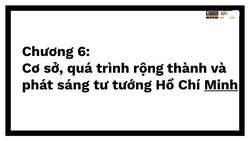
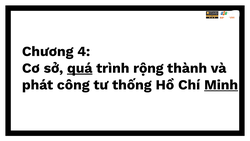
6: 6 -> 4
quá underline: none -> present
sáng: sáng -> công
tướng: tướng -> thống
